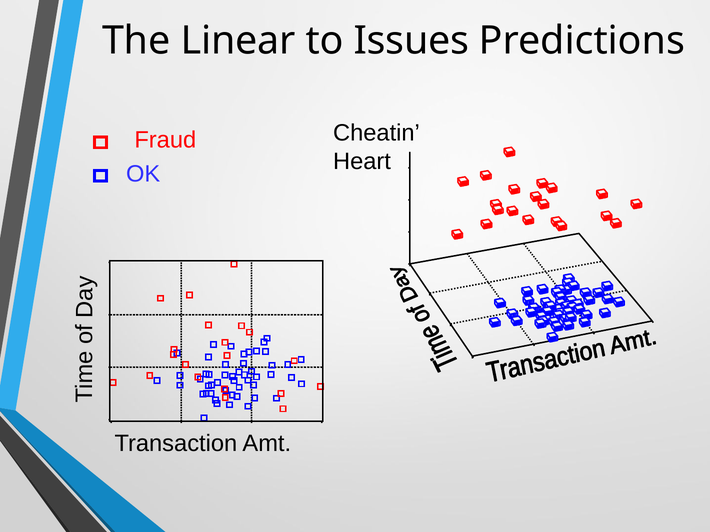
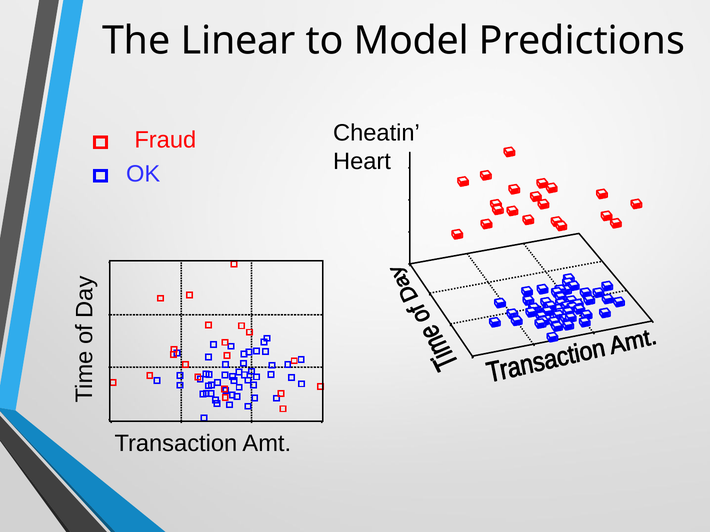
Issues: Issues -> Model
